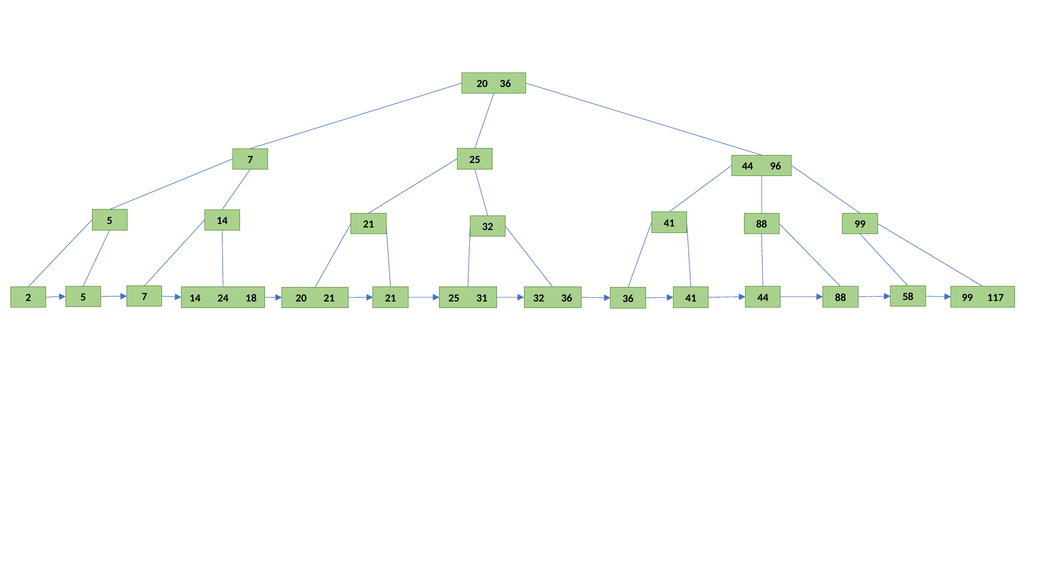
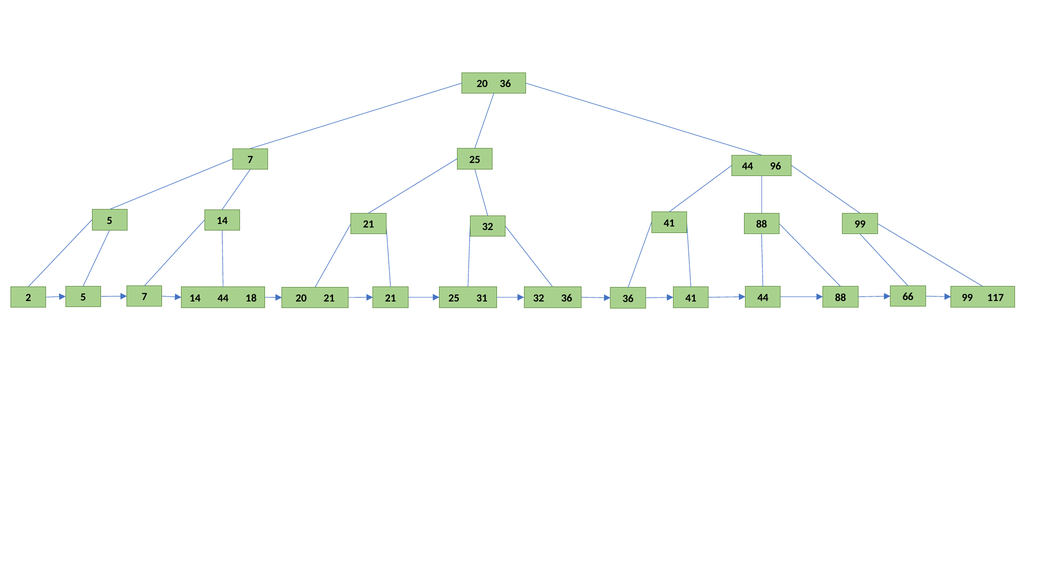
58: 58 -> 66
14 24: 24 -> 44
